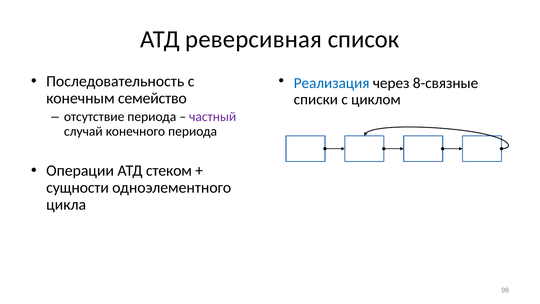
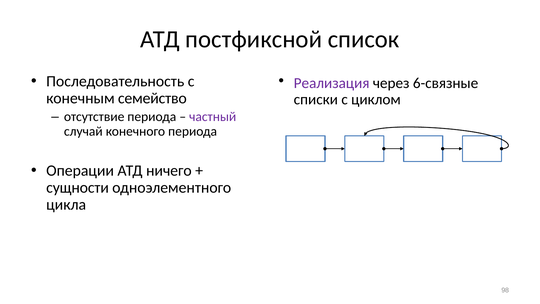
реверсивная: реверсивная -> постфиксной
Реализация colour: blue -> purple
8-связные: 8-связные -> 6-связные
стеком: стеком -> ничего
